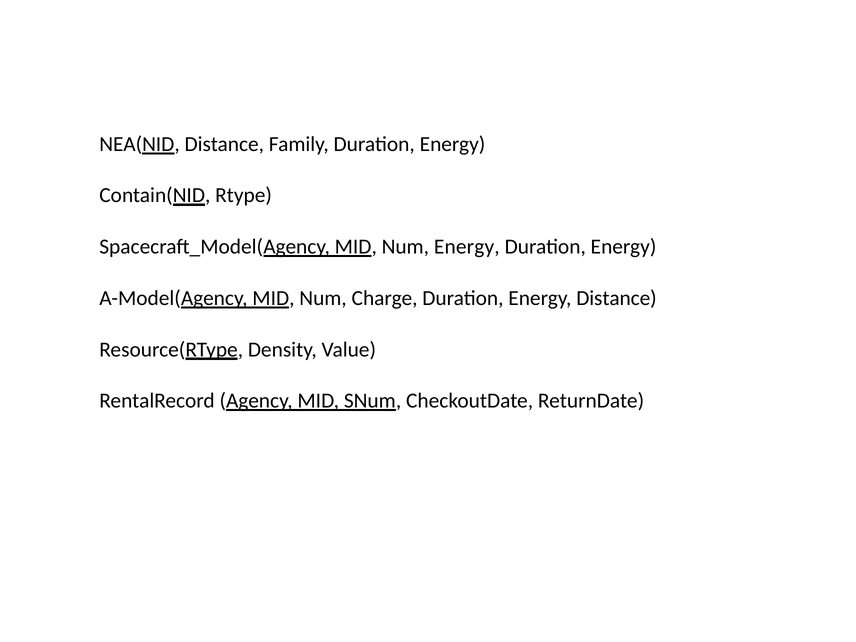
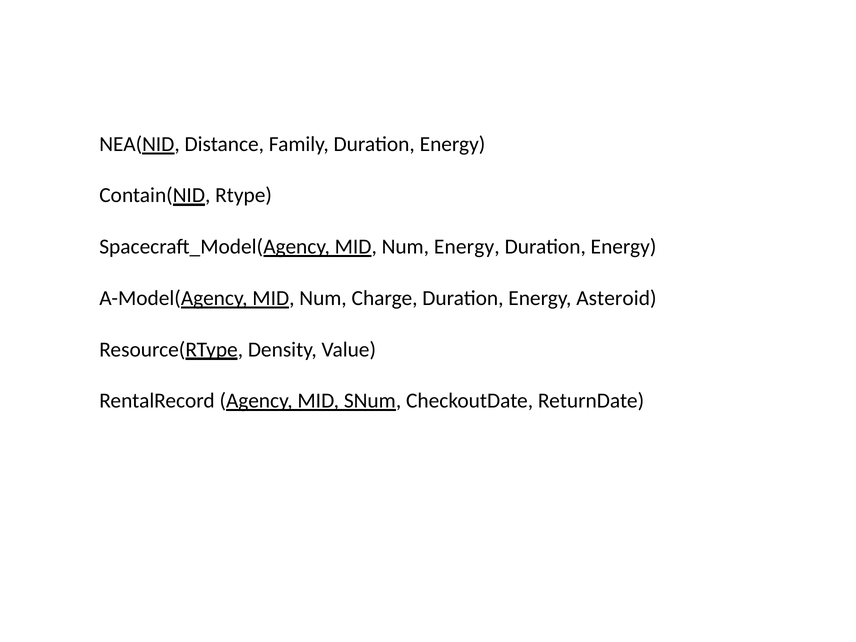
Energy Distance: Distance -> Asteroid
